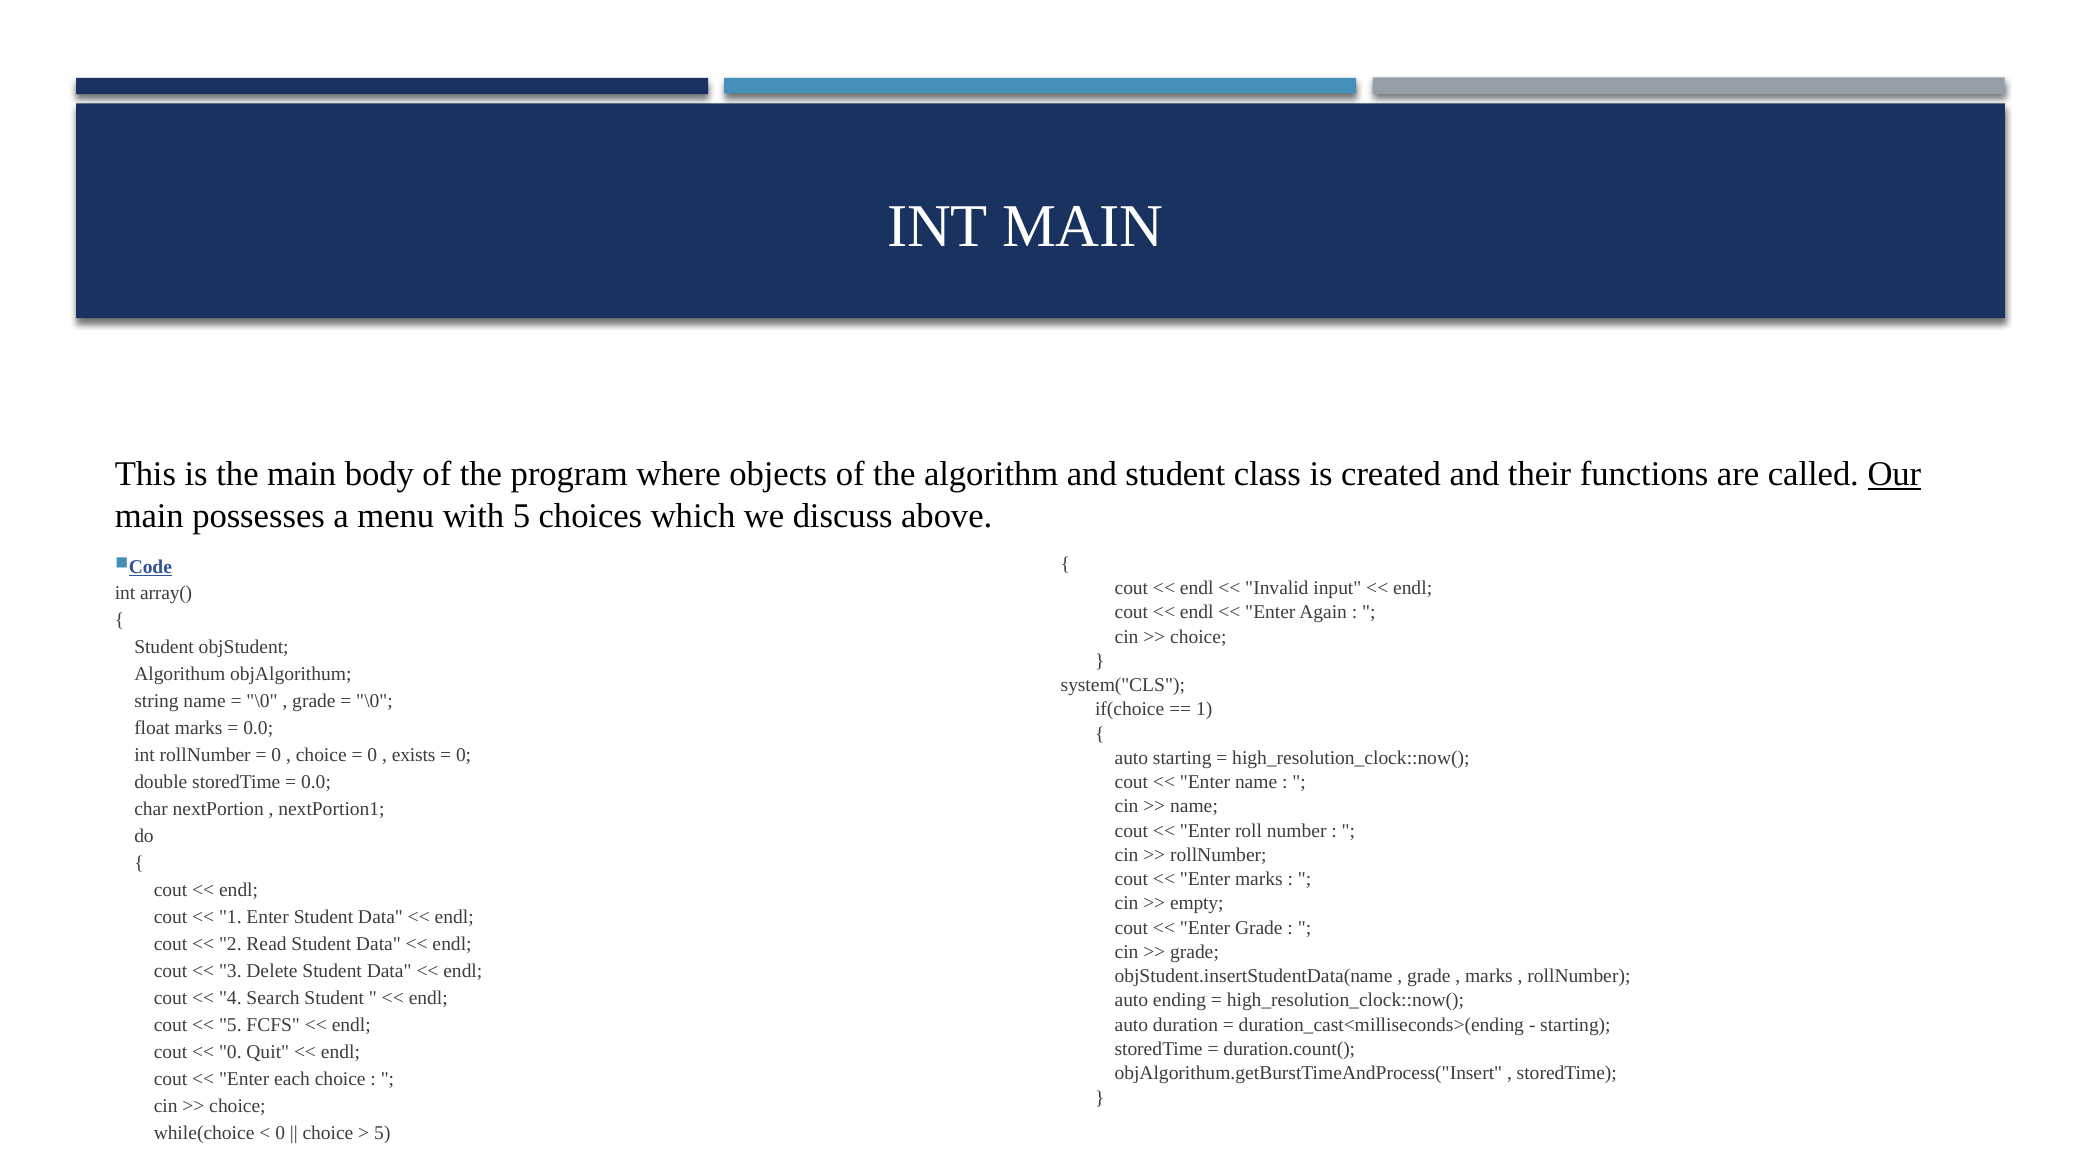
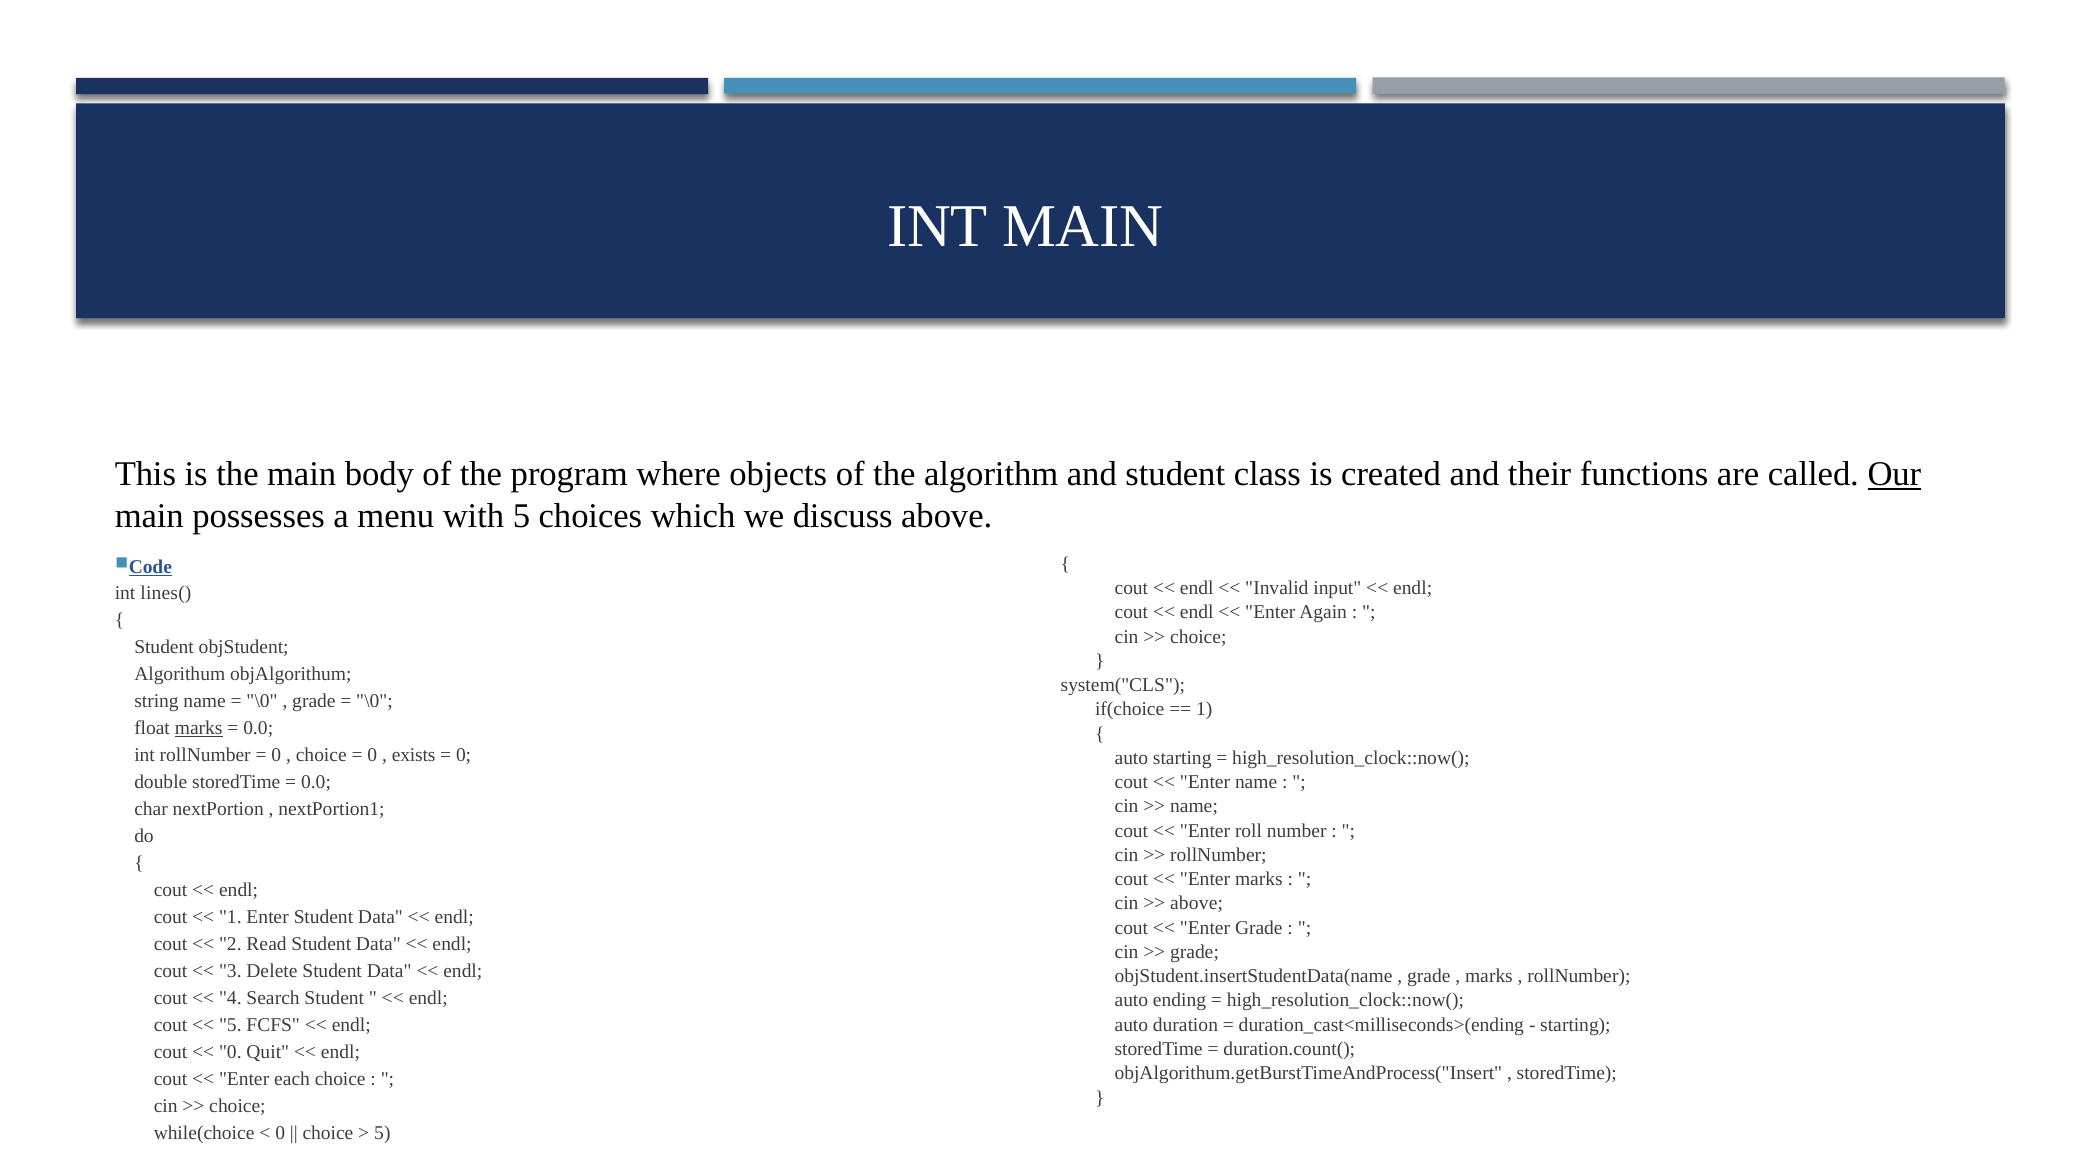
array(: array( -> lines(
marks at (199, 729) underline: none -> present
empty at (1197, 904): empty -> above
